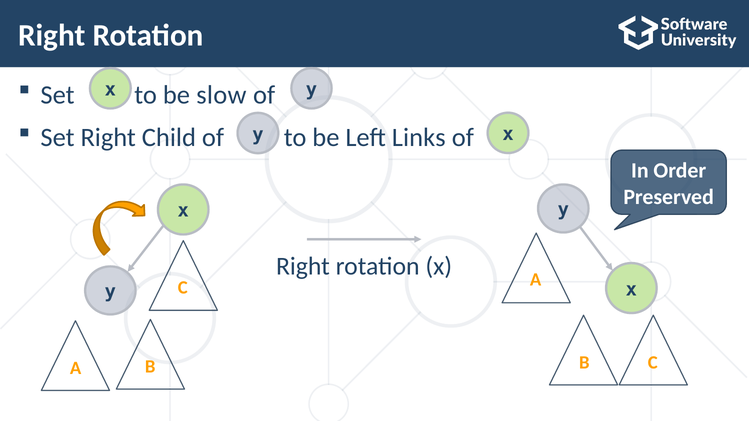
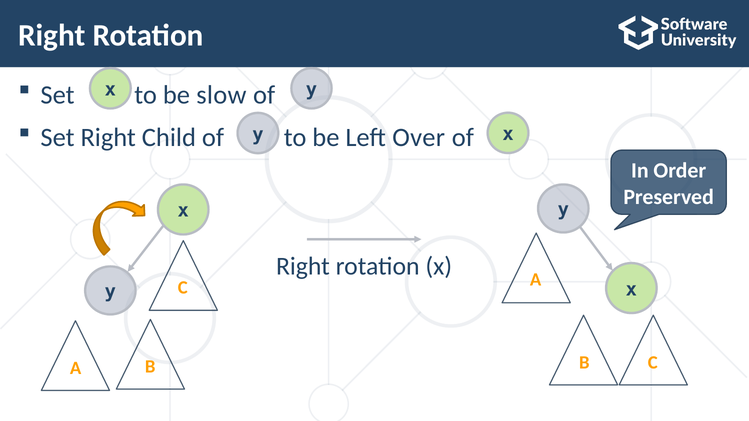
Links: Links -> Over
